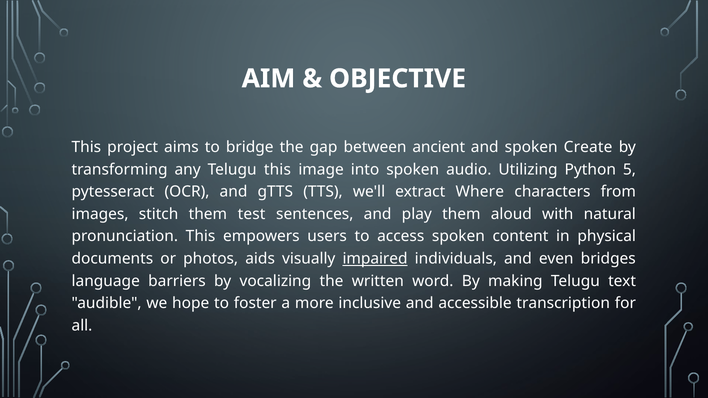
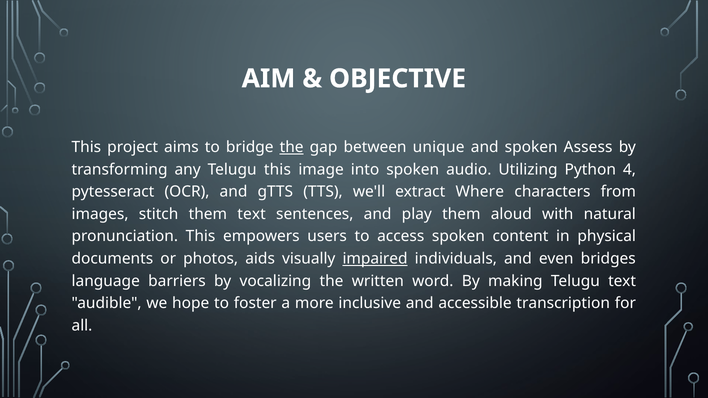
the at (292, 147) underline: none -> present
ancient: ancient -> unique
Create: Create -> Assess
5: 5 -> 4
them test: test -> text
